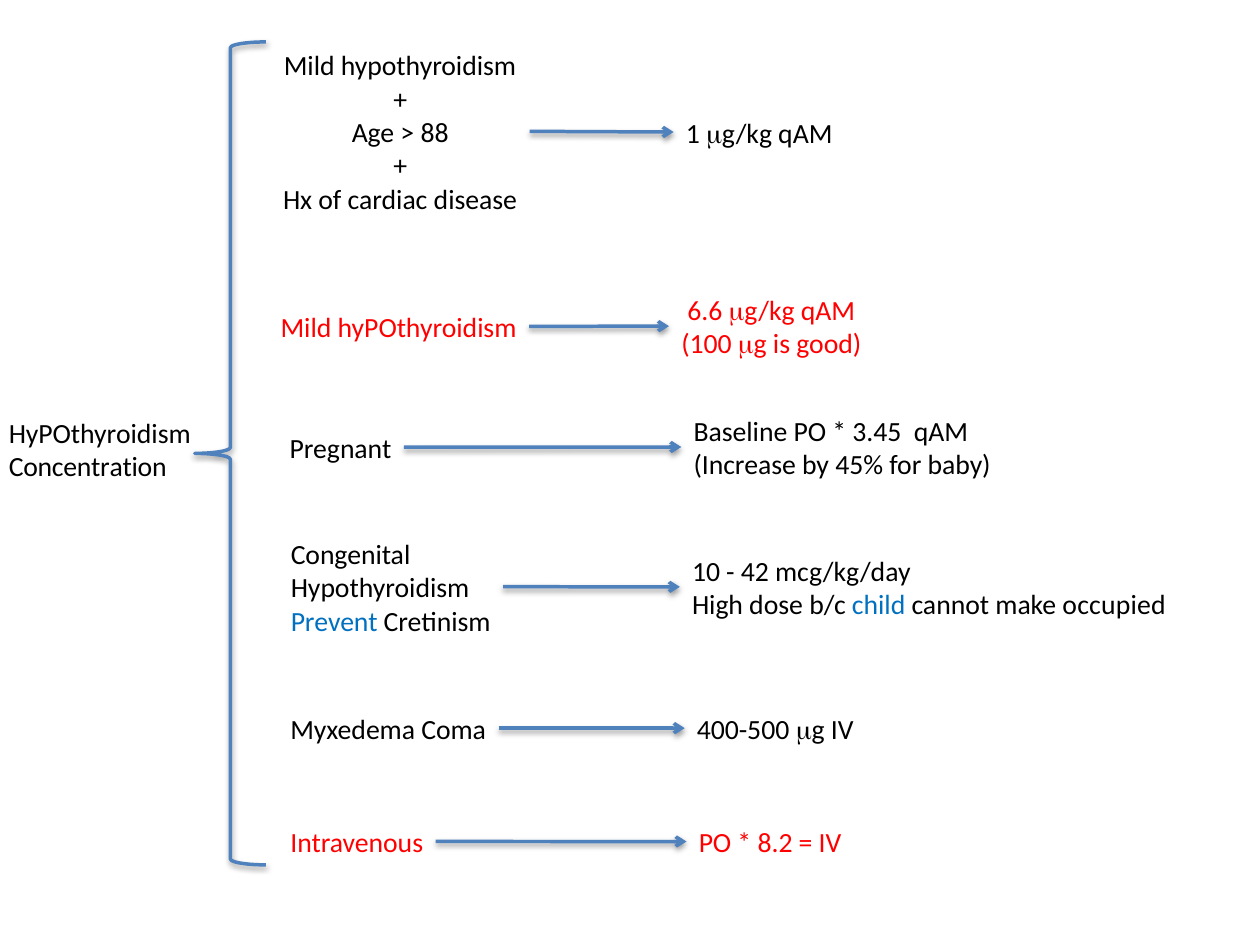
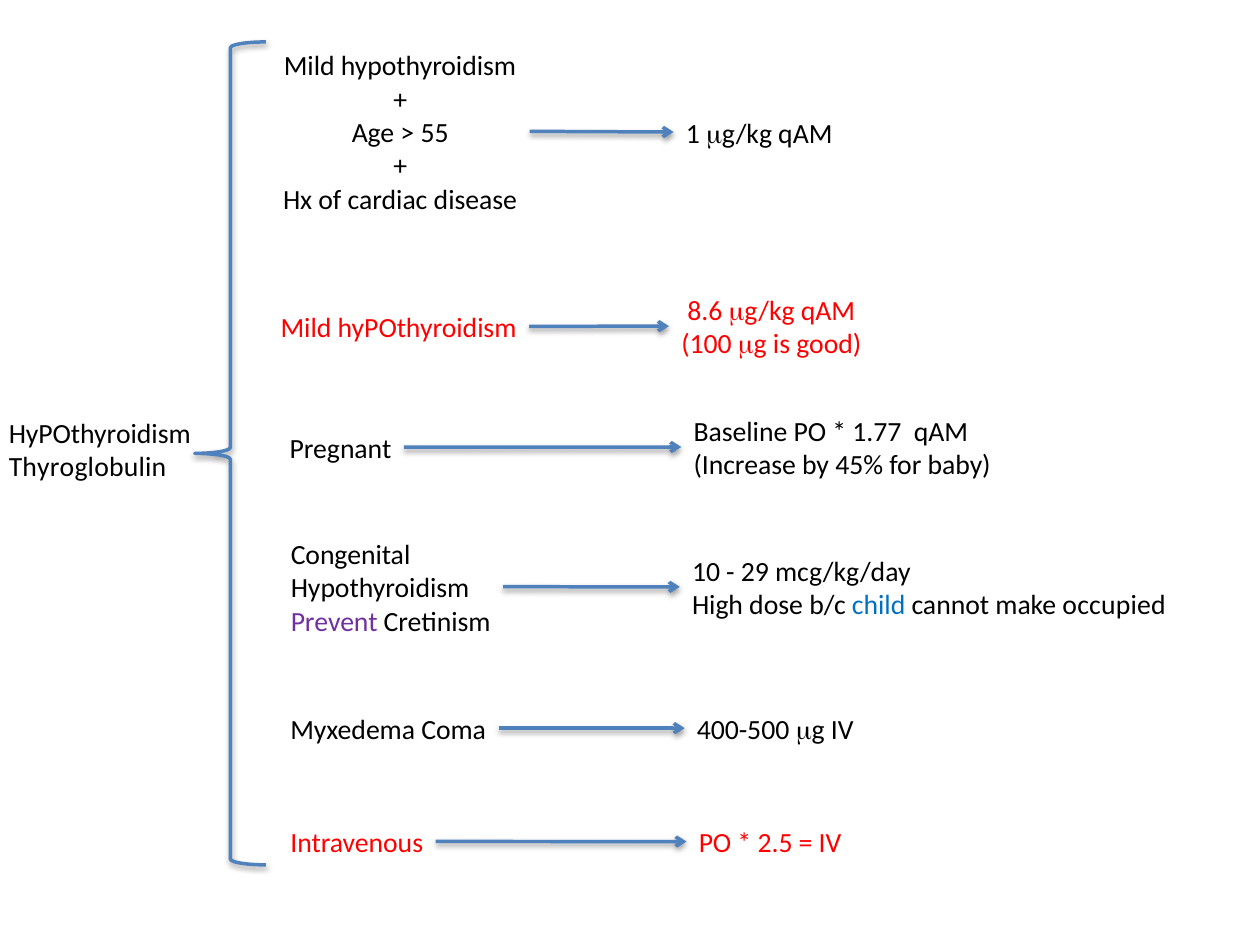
88: 88 -> 55
6.6: 6.6 -> 8.6
3.45: 3.45 -> 1.77
Concentration: Concentration -> Thyroglobulin
42: 42 -> 29
Prevent colour: blue -> purple
8.2: 8.2 -> 2.5
